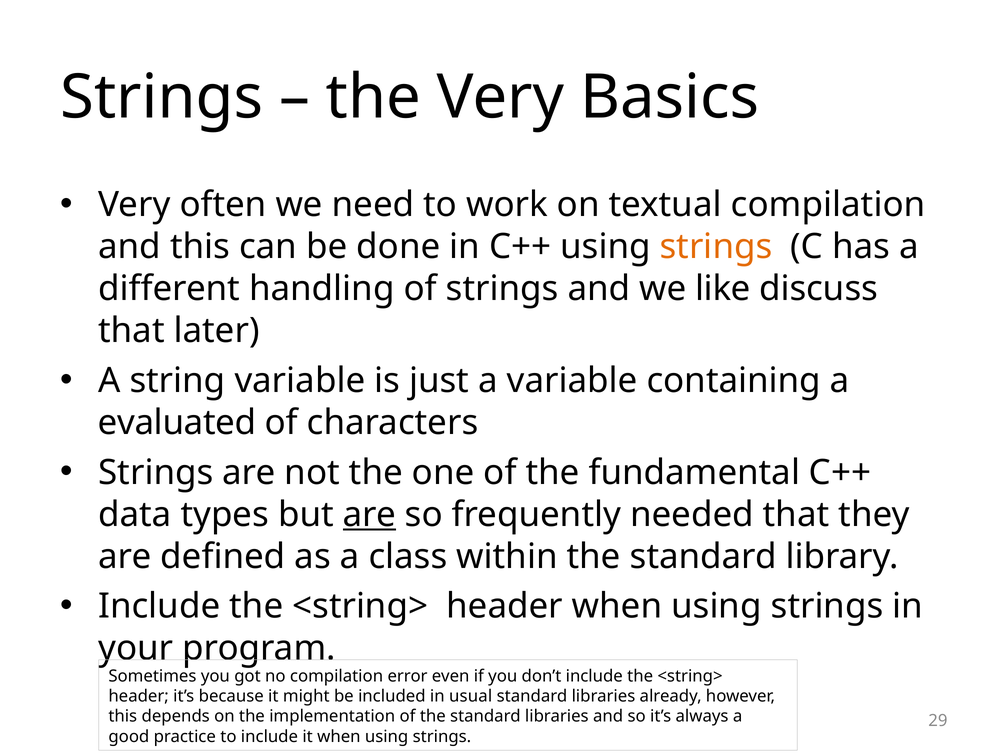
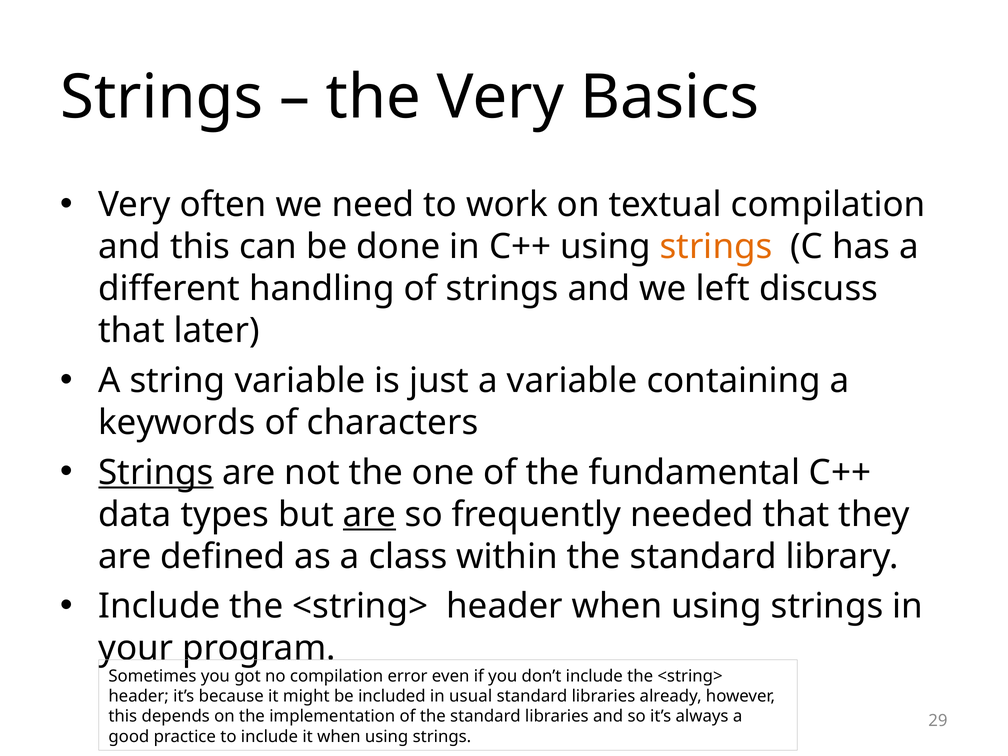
like: like -> left
evaluated: evaluated -> keywords
Strings at (156, 473) underline: none -> present
